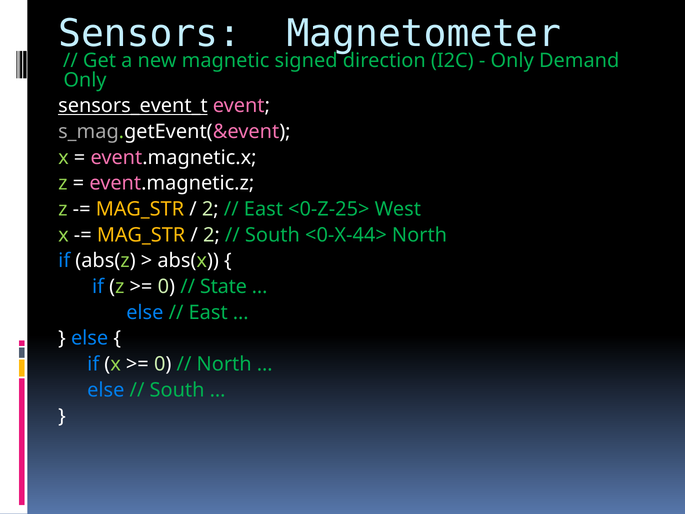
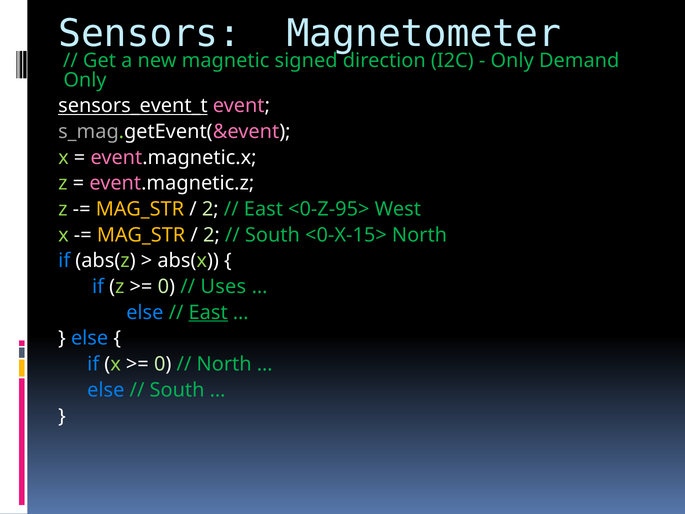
<0-Z-25>: <0-Z-25> -> <0-Z-95>
<0-X-44>: <0-X-44> -> <0-X-15>
State: State -> Uses
East at (208, 312) underline: none -> present
